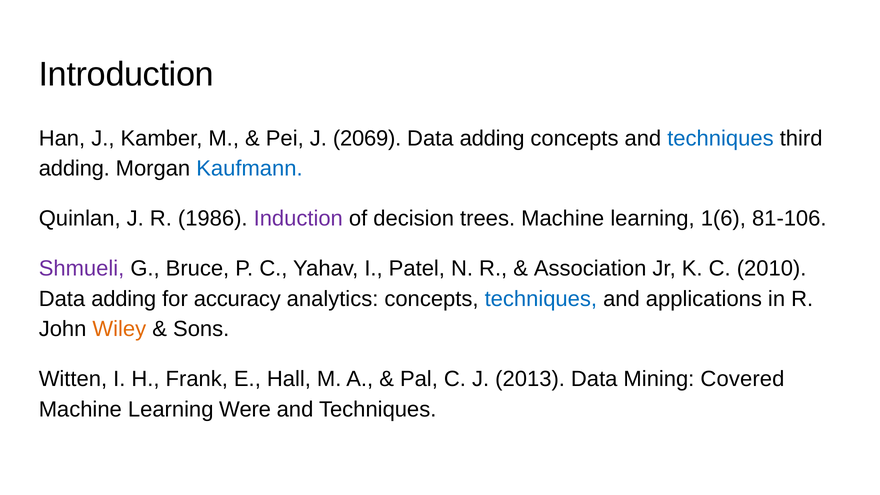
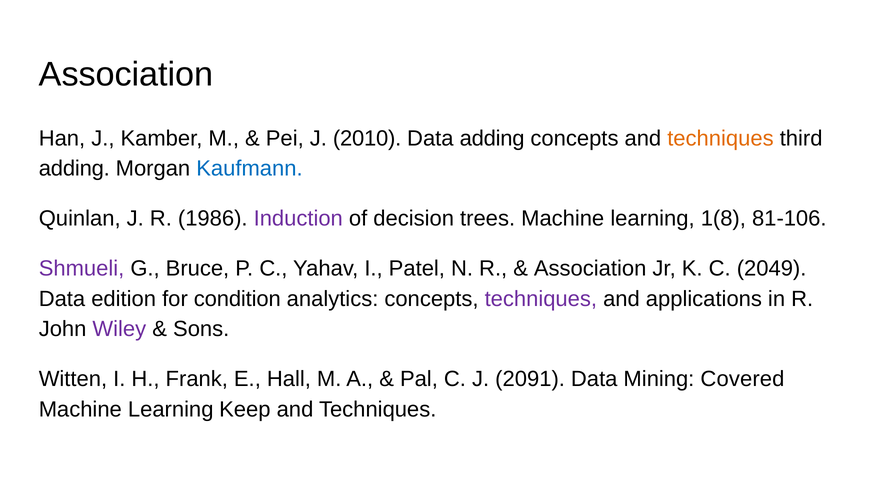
Introduction at (126, 75): Introduction -> Association
2069: 2069 -> 2010
techniques at (720, 138) colour: blue -> orange
1(6: 1(6 -> 1(8
2010: 2010 -> 2049
adding at (124, 299): adding -> edition
accuracy: accuracy -> condition
techniques at (541, 299) colour: blue -> purple
Wiley colour: orange -> purple
2013: 2013 -> 2091
Were: Were -> Keep
